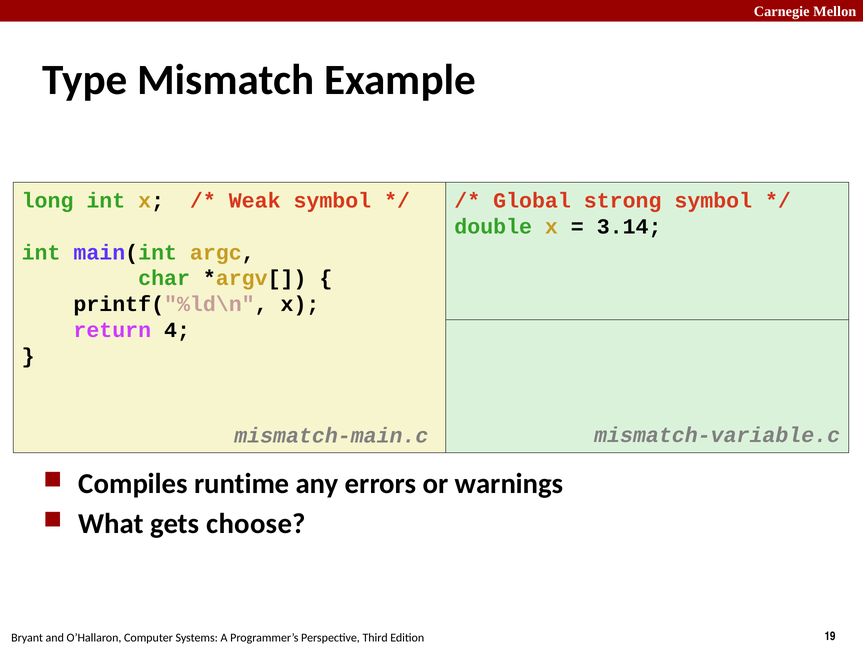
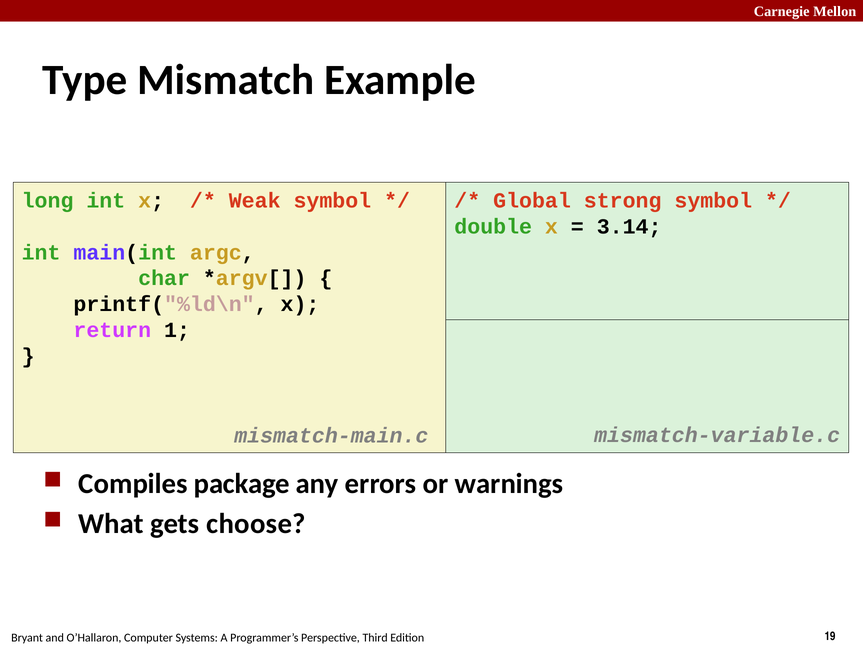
4: 4 -> 1
runtime: runtime -> package
